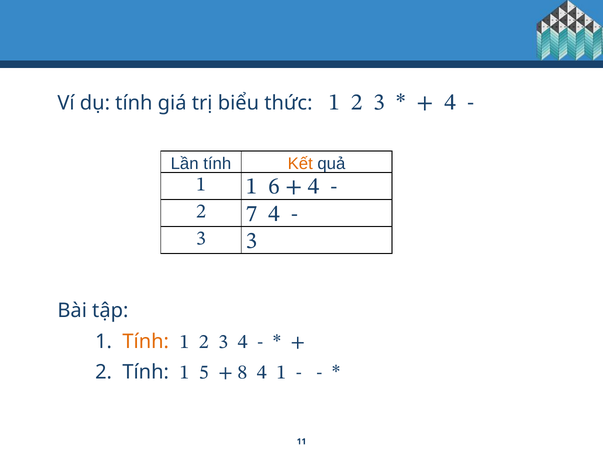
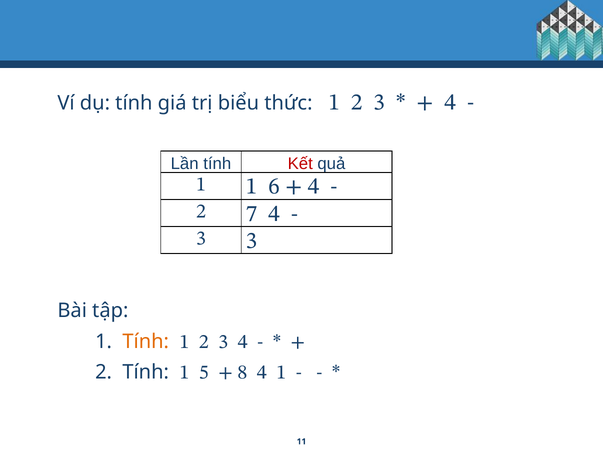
Kết colour: orange -> red
